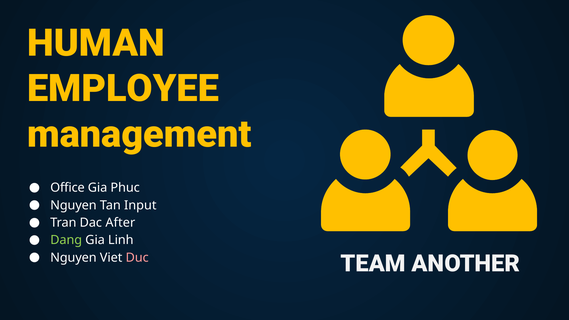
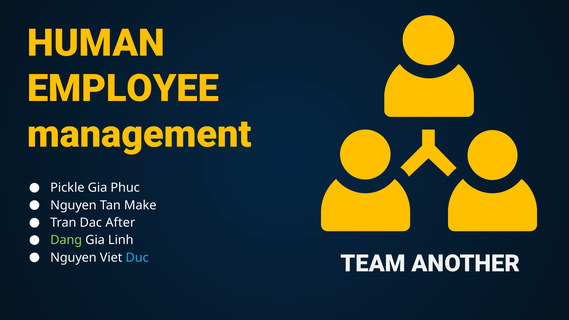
Office: Office -> Pickle
Input: Input -> Make
Duc colour: pink -> light blue
